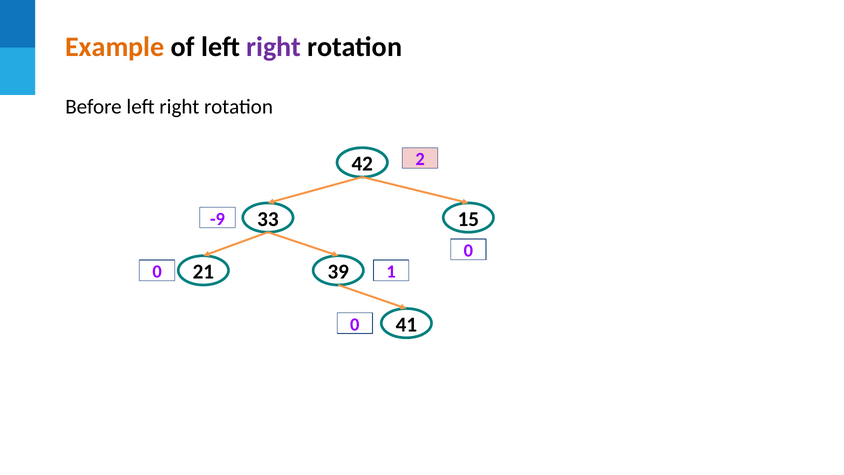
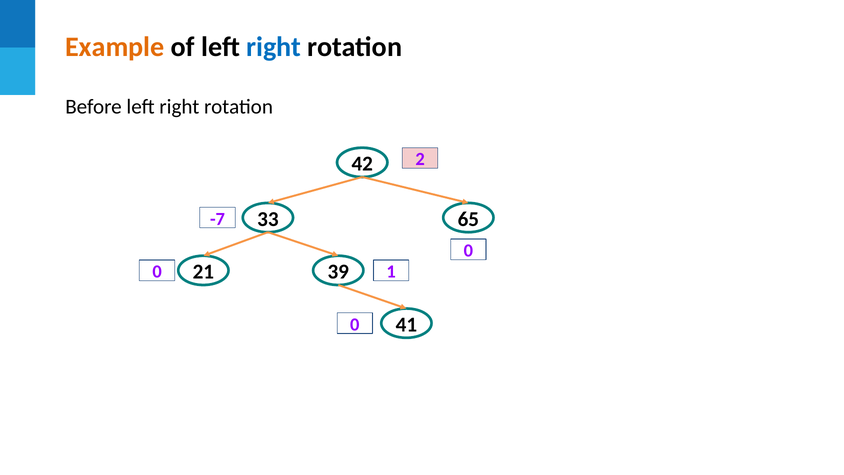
right at (274, 47) colour: purple -> blue
15: 15 -> 65
-9: -9 -> -7
